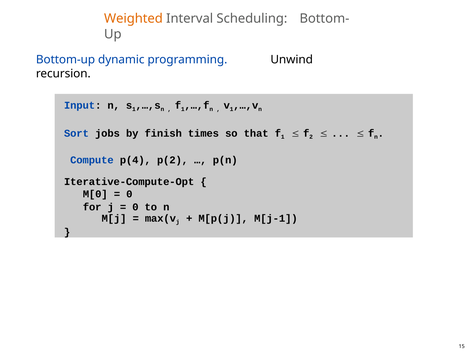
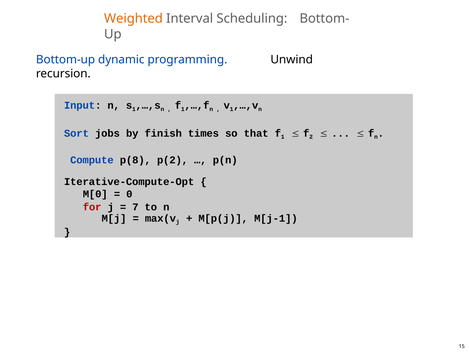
p(4: p(4 -> p(8
for colour: black -> red
0 at (135, 207): 0 -> 7
